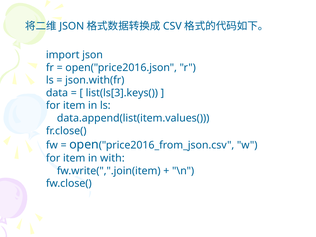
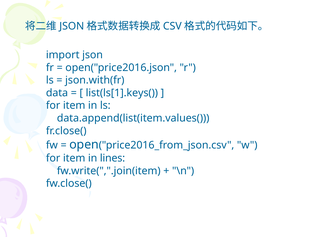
list(ls[3].keys(: list(ls[3].keys( -> list(ls[1].keys(
with: with -> lines
